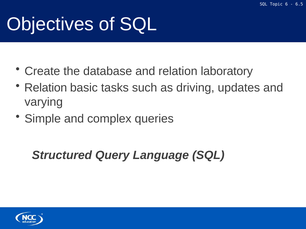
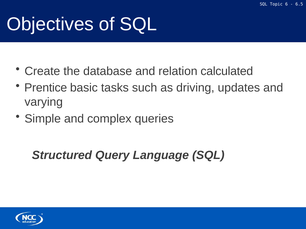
laboratory: laboratory -> calculated
Relation at (46, 88): Relation -> Prentice
